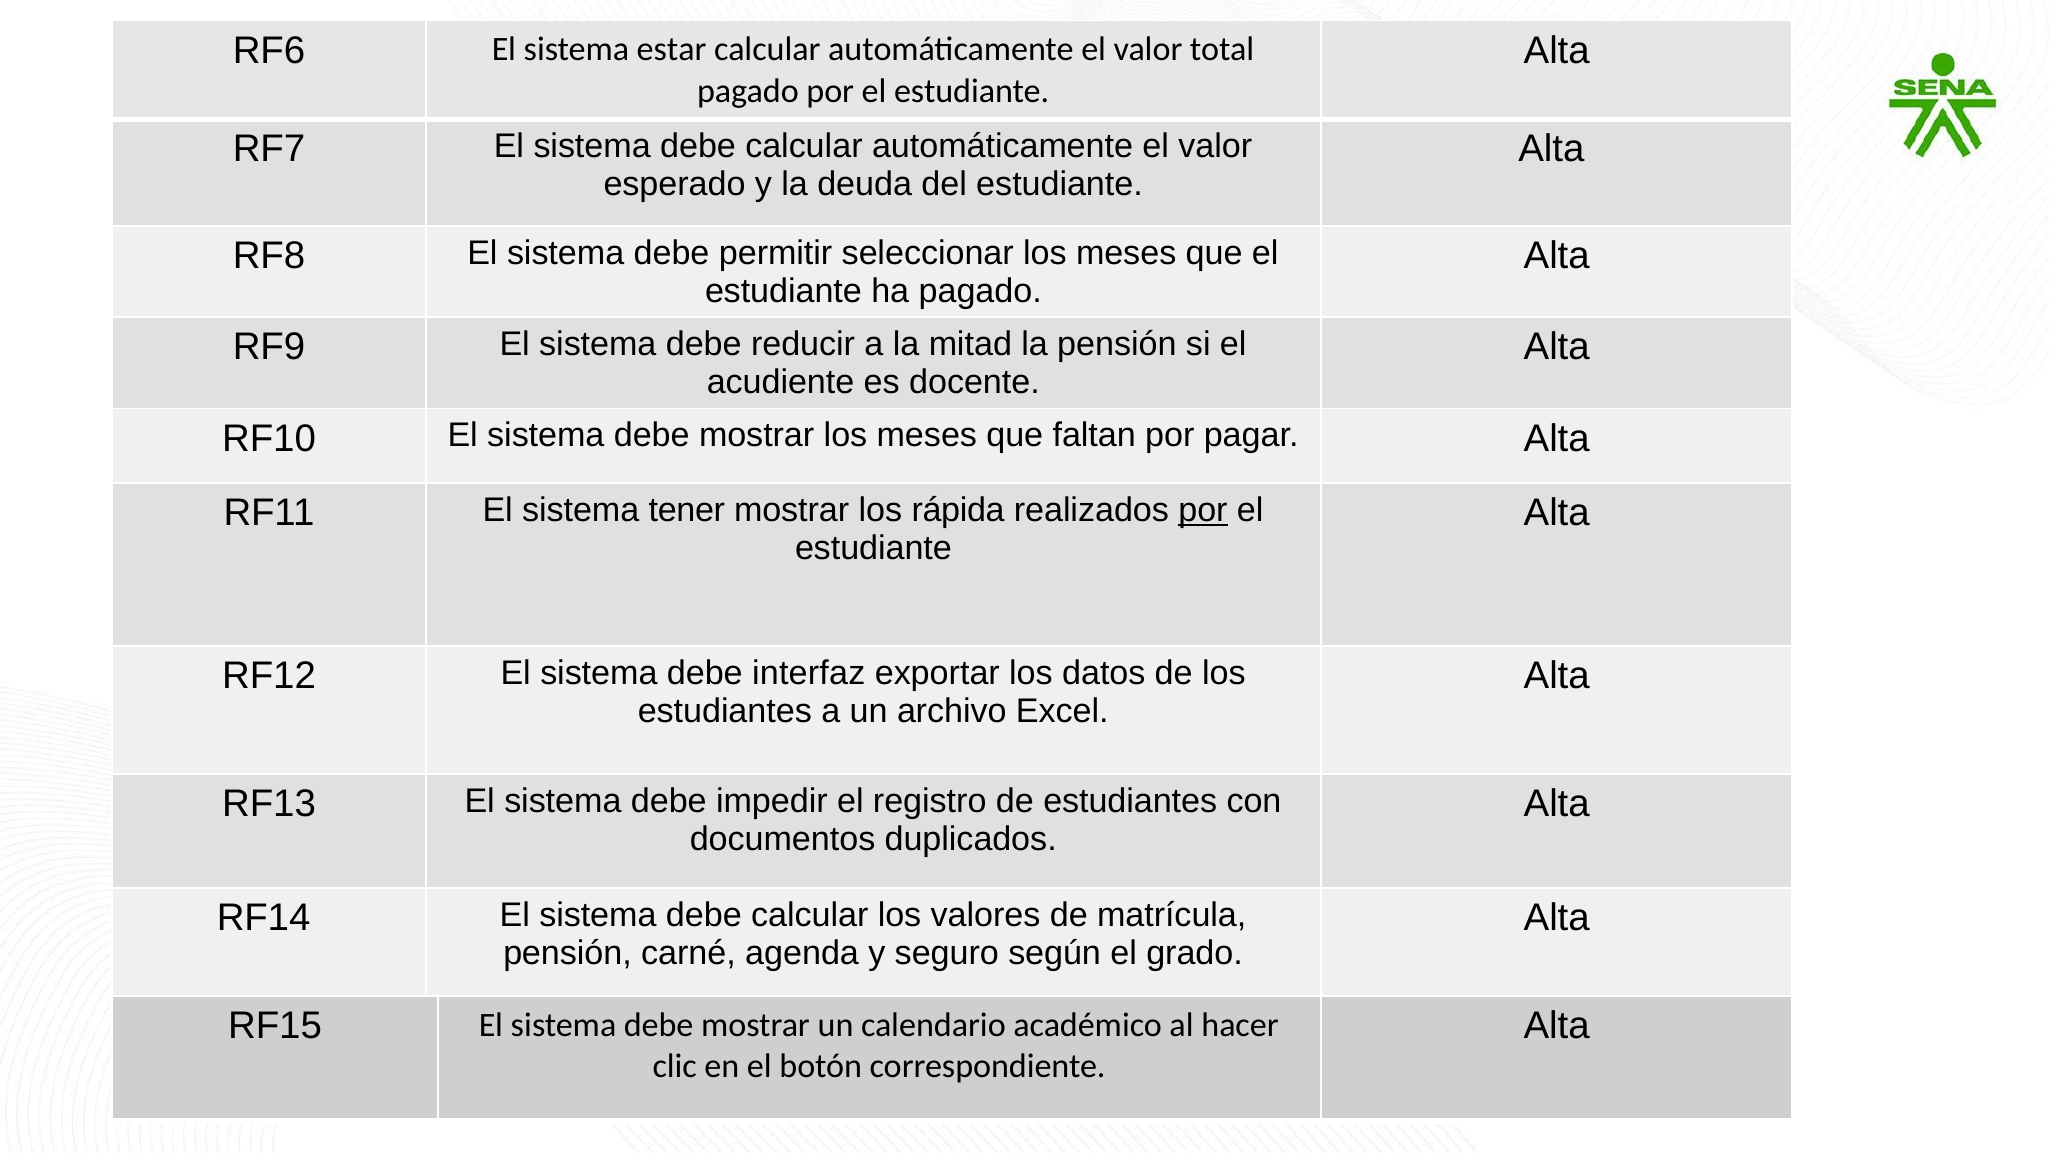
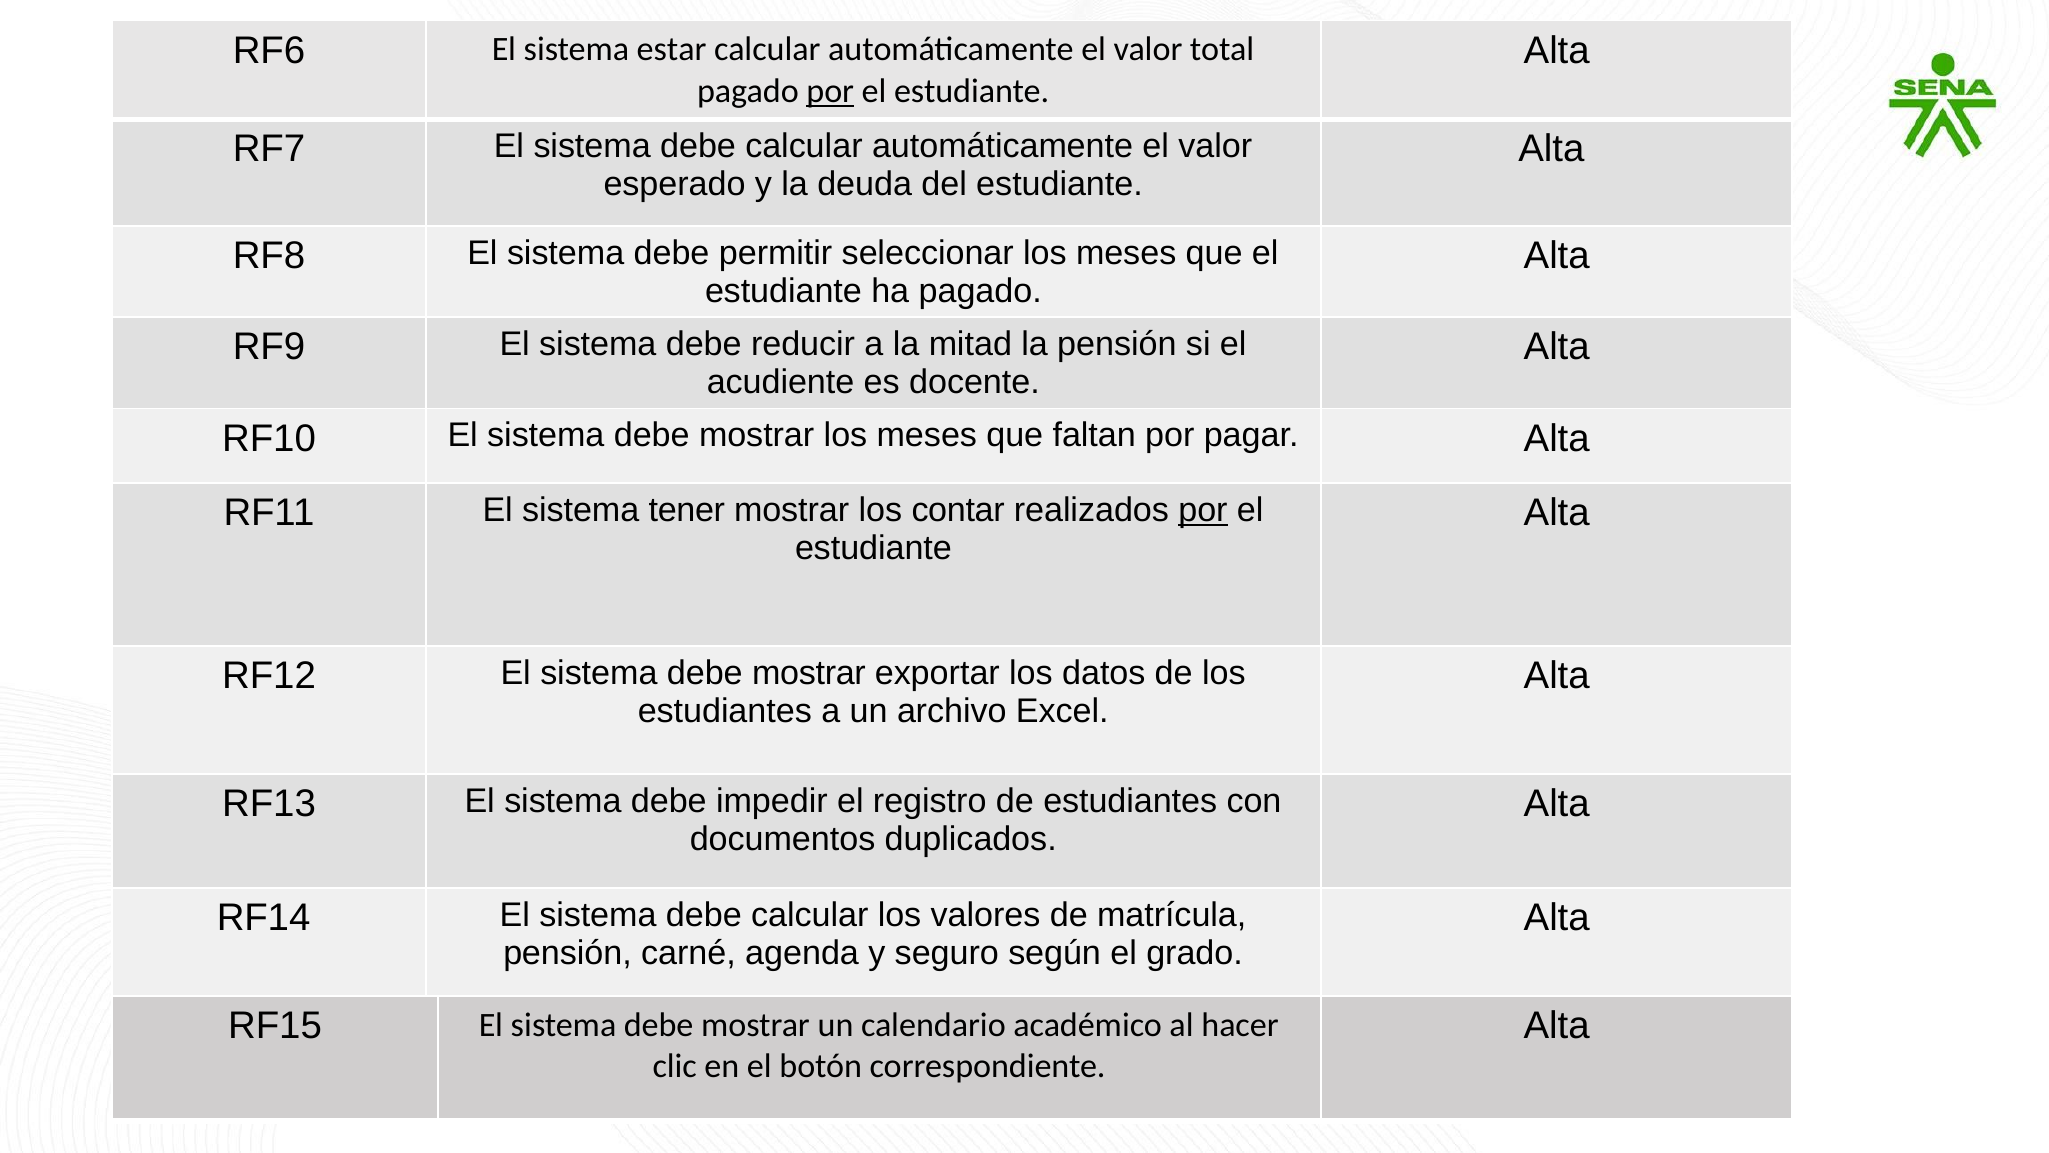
por at (830, 91) underline: none -> present
rápida: rápida -> contar
interfaz at (809, 673): interfaz -> mostrar
